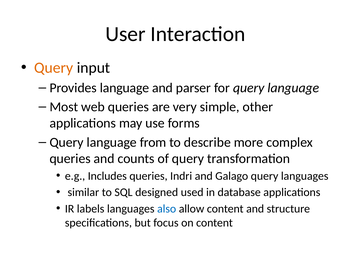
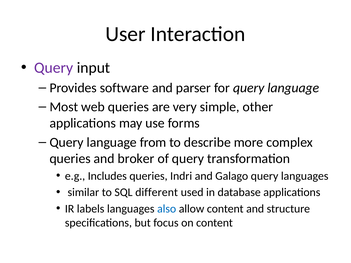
Query at (54, 68) colour: orange -> purple
Provides language: language -> software
counts: counts -> broker
designed: designed -> different
